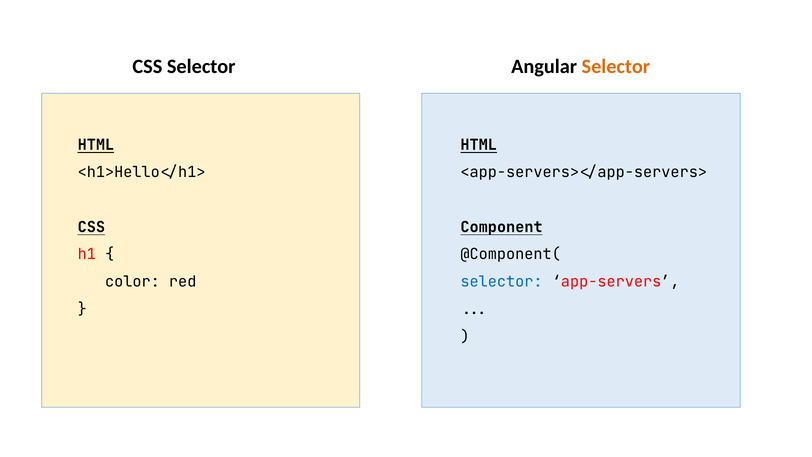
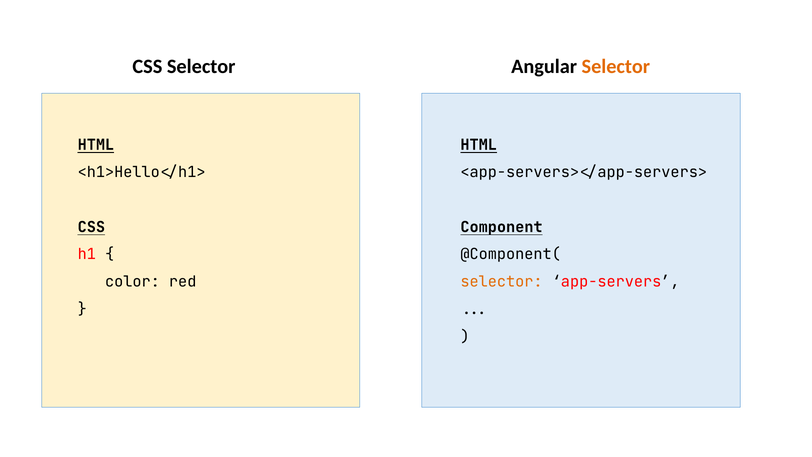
selector at (501, 282) colour: blue -> orange
